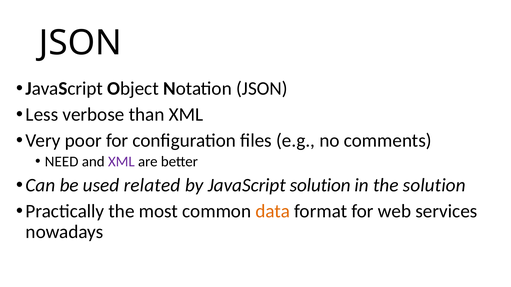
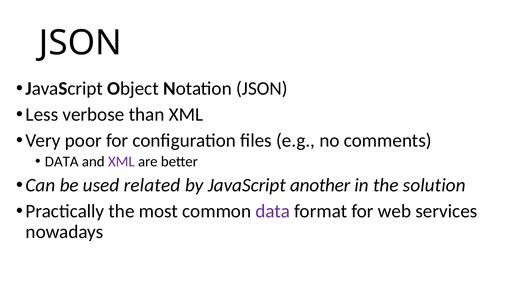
NEED at (62, 162): NEED -> DATA
JavaScript solution: solution -> another
data at (273, 212) colour: orange -> purple
